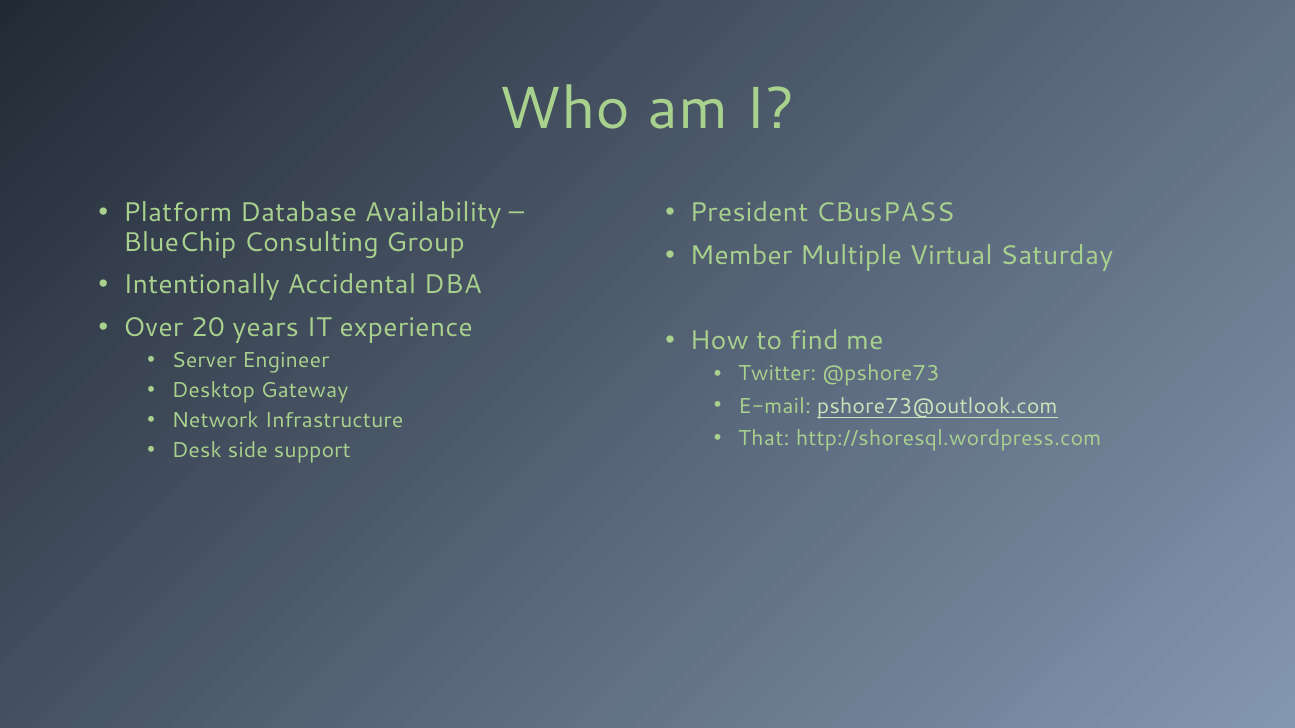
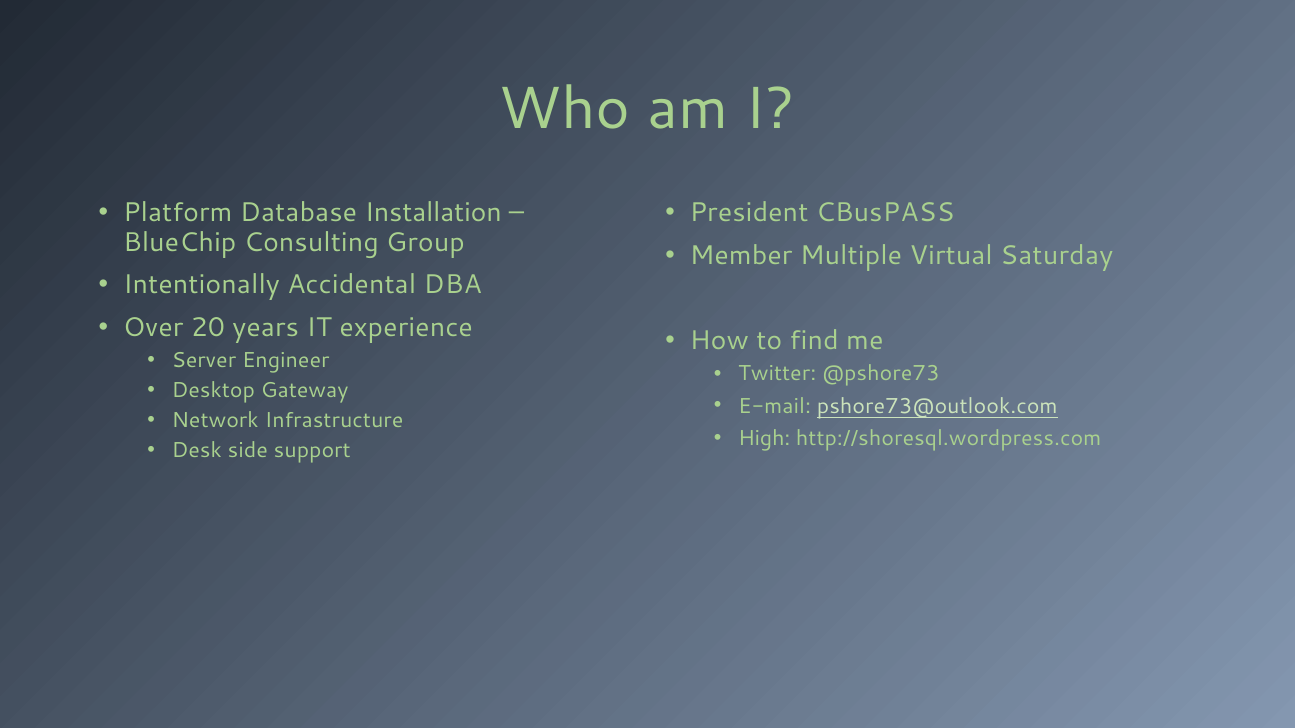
Availability: Availability -> Installation
That: That -> High
